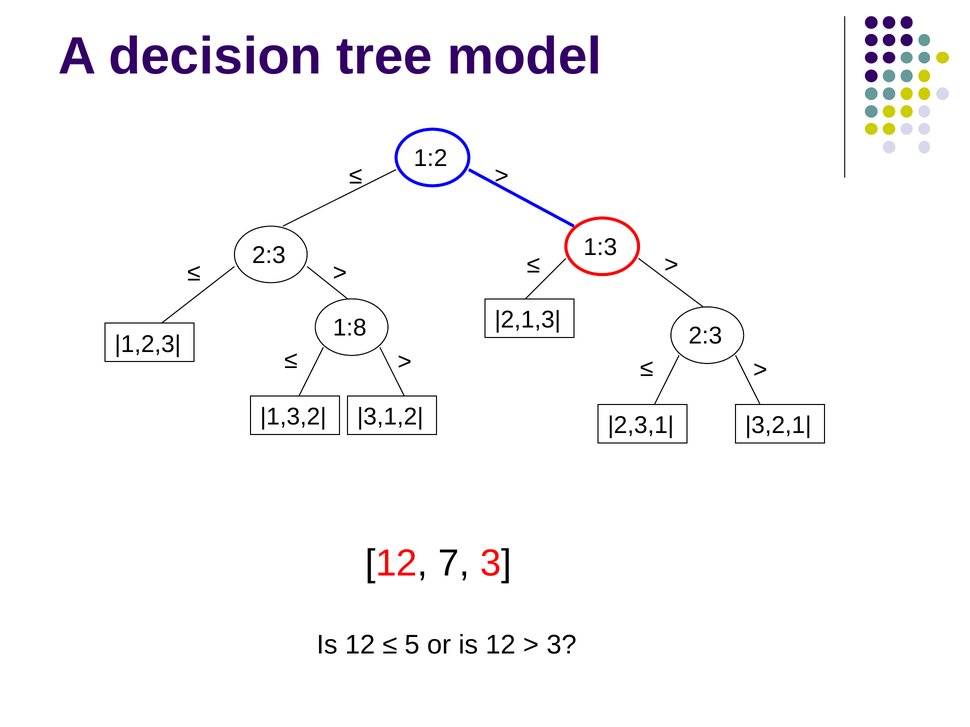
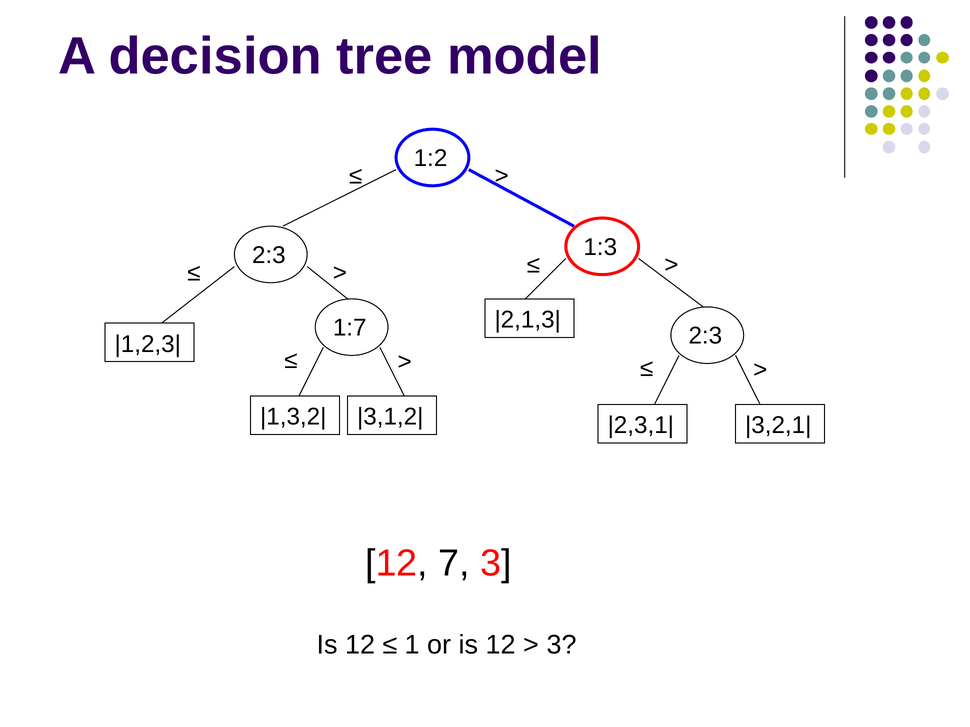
1:8: 1:8 -> 1:7
5: 5 -> 1
